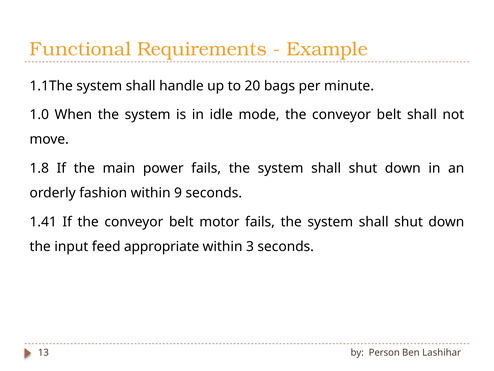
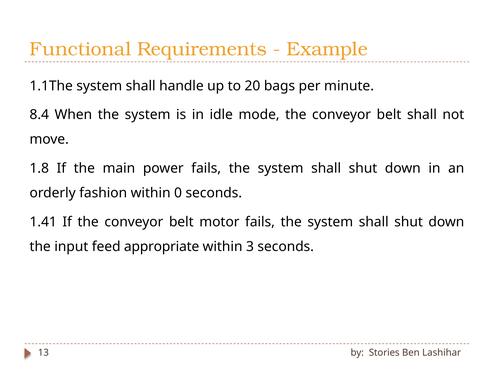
1.0: 1.0 -> 8.4
9: 9 -> 0
Person: Person -> Stories
